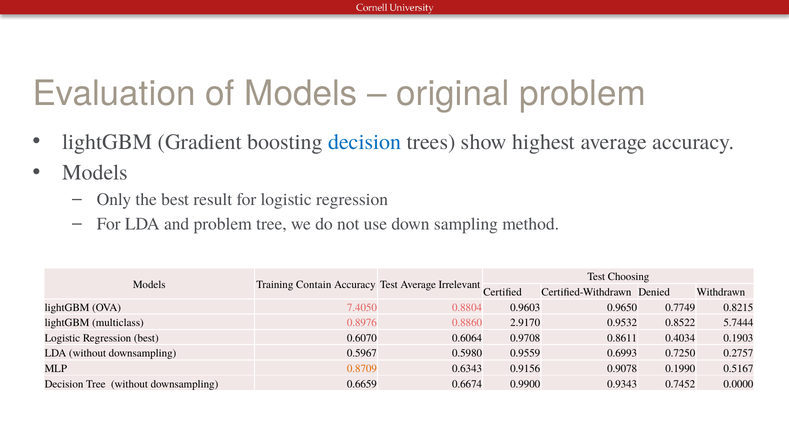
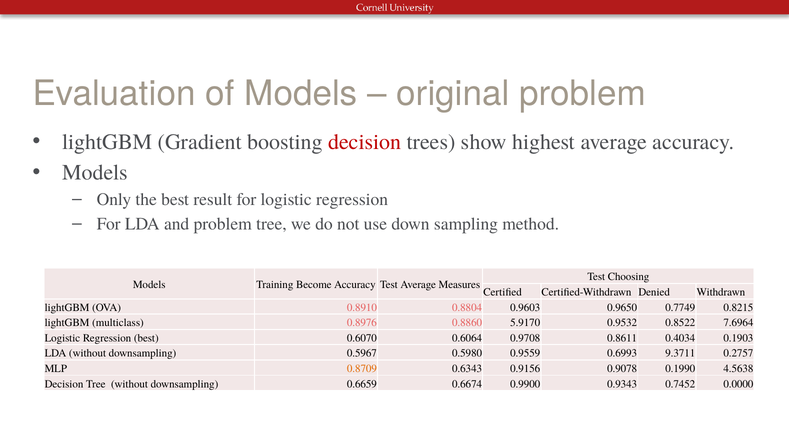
decision at (365, 142) colour: blue -> red
Contain: Contain -> Become
Irrelevant: Irrelevant -> Measures
7.4050: 7.4050 -> 0.8910
2.9170: 2.9170 -> 5.9170
5.7444: 5.7444 -> 7.6964
0.7250: 0.7250 -> 9.3711
0.5167: 0.5167 -> 4.5638
